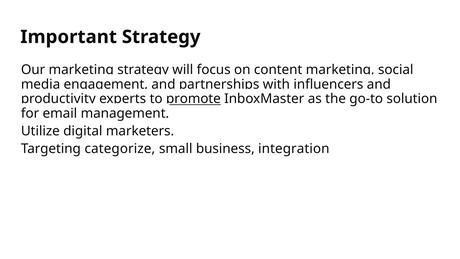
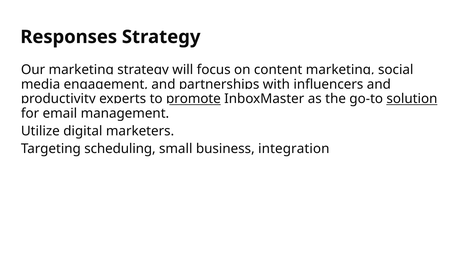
Important: Important -> Responses
solution underline: none -> present
categorize: categorize -> scheduling
